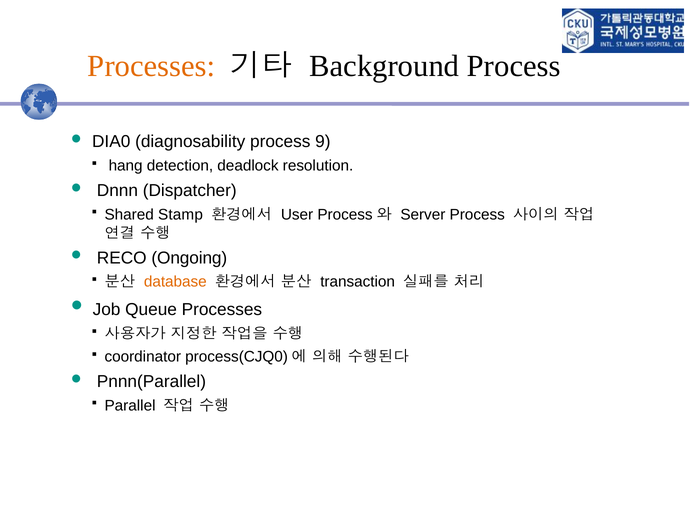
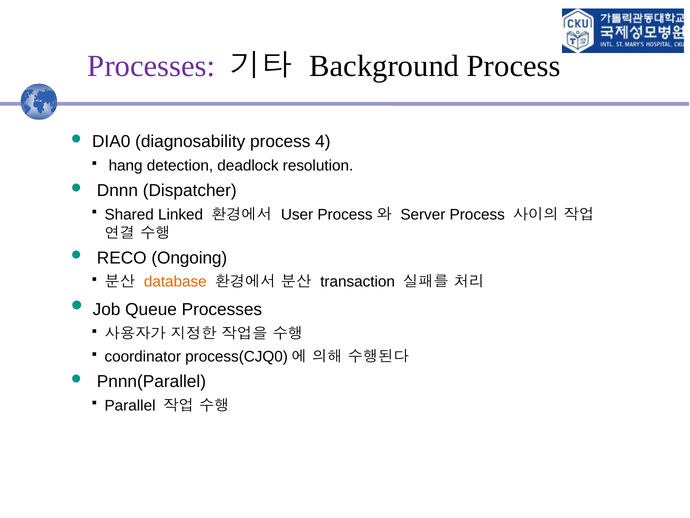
Processes at (151, 66) colour: orange -> purple
9: 9 -> 4
Stamp: Stamp -> Linked
